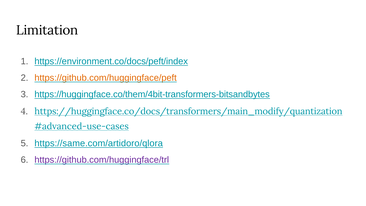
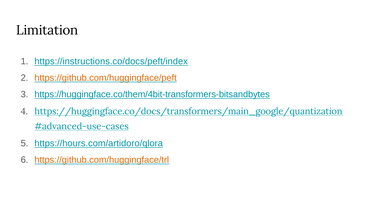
https://environment.co/docs/peft/index: https://environment.co/docs/peft/index -> https://instructions.co/docs/peft/index
https://huggingface.co/docs/transformers/main_modify/quantization: https://huggingface.co/docs/transformers/main_modify/quantization -> https://huggingface.co/docs/transformers/main_google/quantization
https://same.com/artidoro/qlora: https://same.com/artidoro/qlora -> https://hours.com/artidoro/qlora
https://github.com/huggingface/trl colour: purple -> orange
